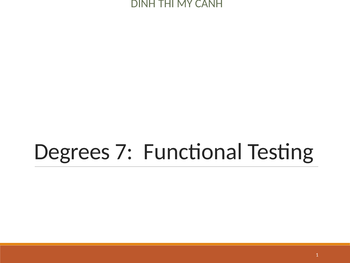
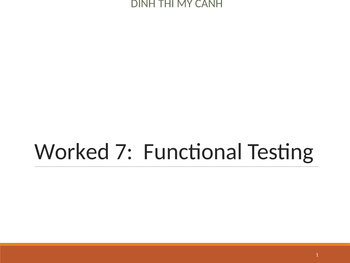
Degrees: Degrees -> Worked
